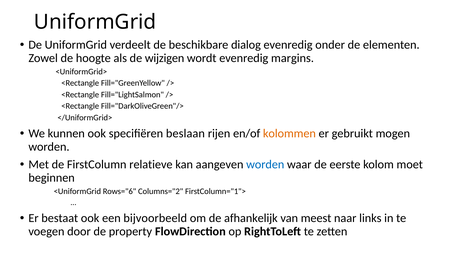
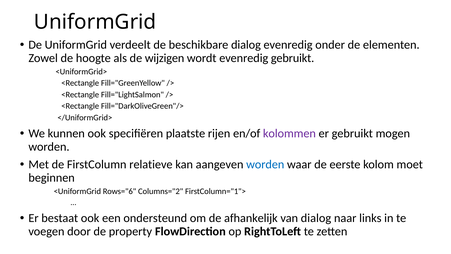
evenredig margins: margins -> gebruikt
beslaan: beslaan -> plaatste
kolommen colour: orange -> purple
bijvoorbeeld: bijvoorbeeld -> ondersteund
van meest: meest -> dialog
